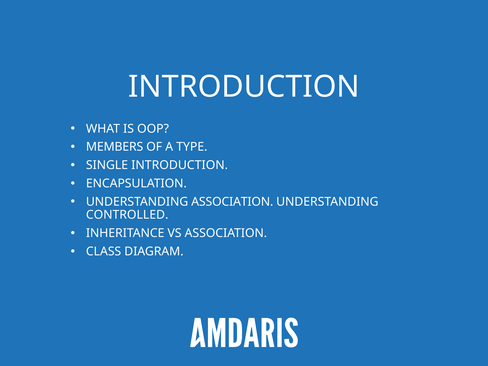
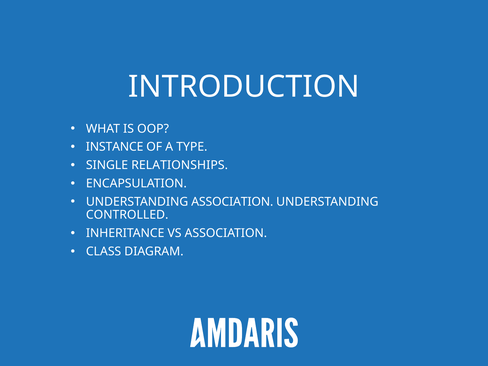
MEMBERS: MEMBERS -> INSTANCE
SINGLE INTRODUCTION: INTRODUCTION -> RELATIONSHIPS
